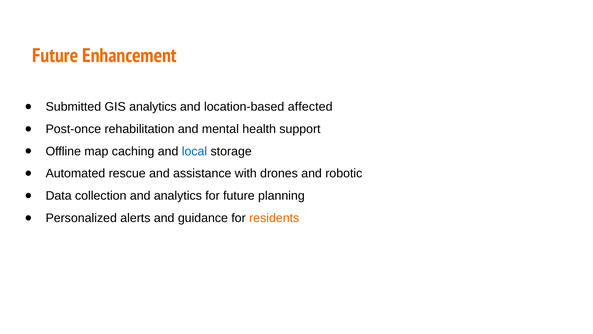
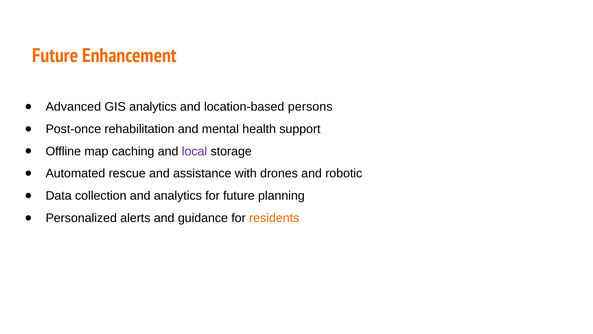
Submitted: Submitted -> Advanced
affected: affected -> persons
local colour: blue -> purple
